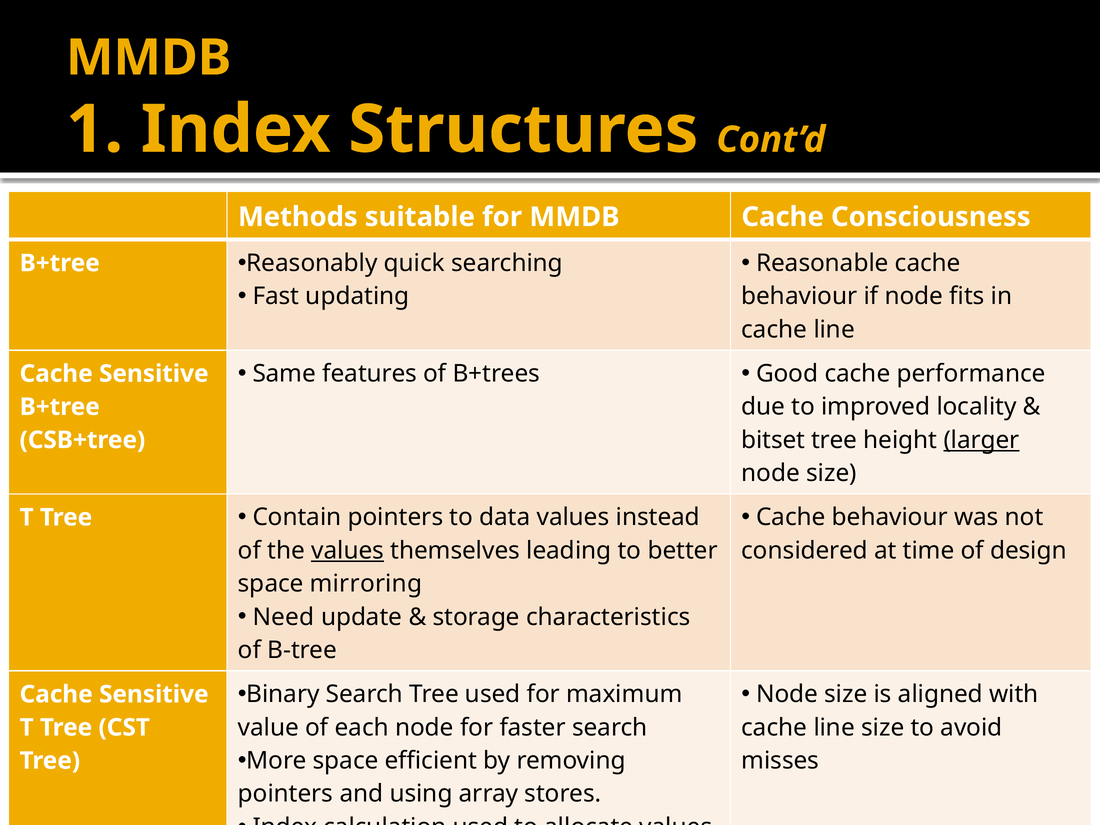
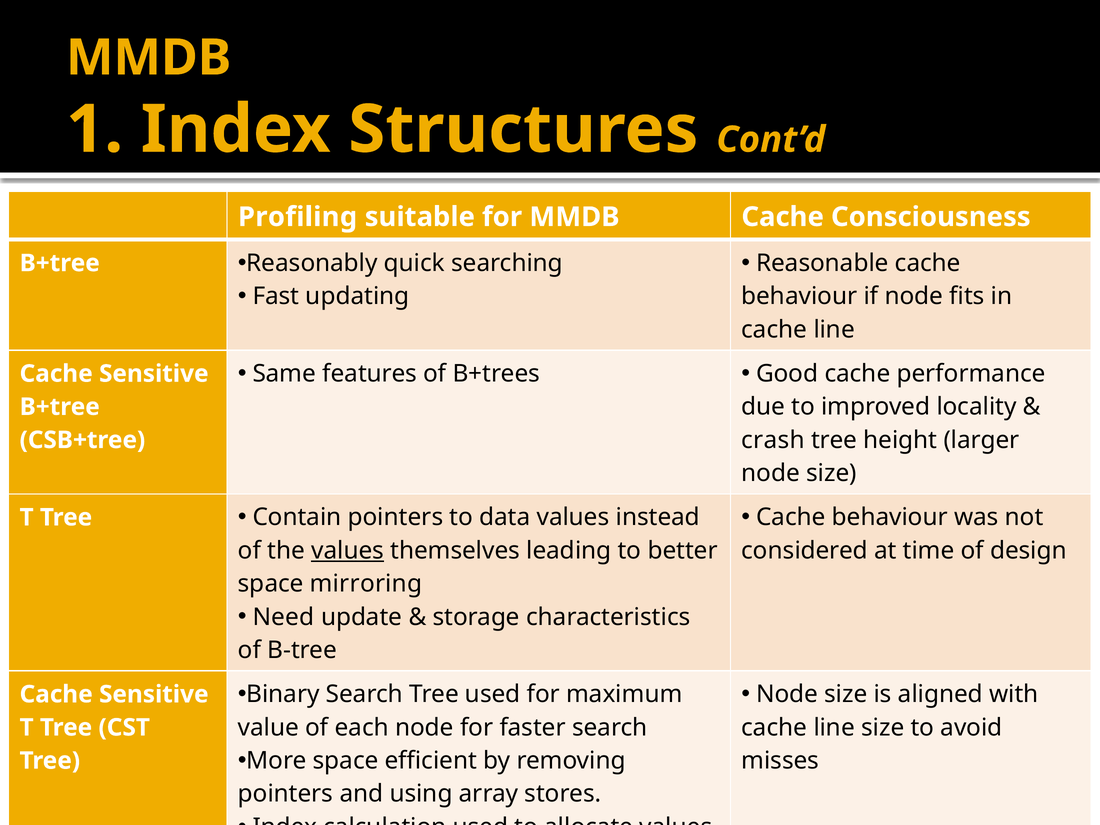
Methods: Methods -> Profiling
bitset: bitset -> crash
larger underline: present -> none
